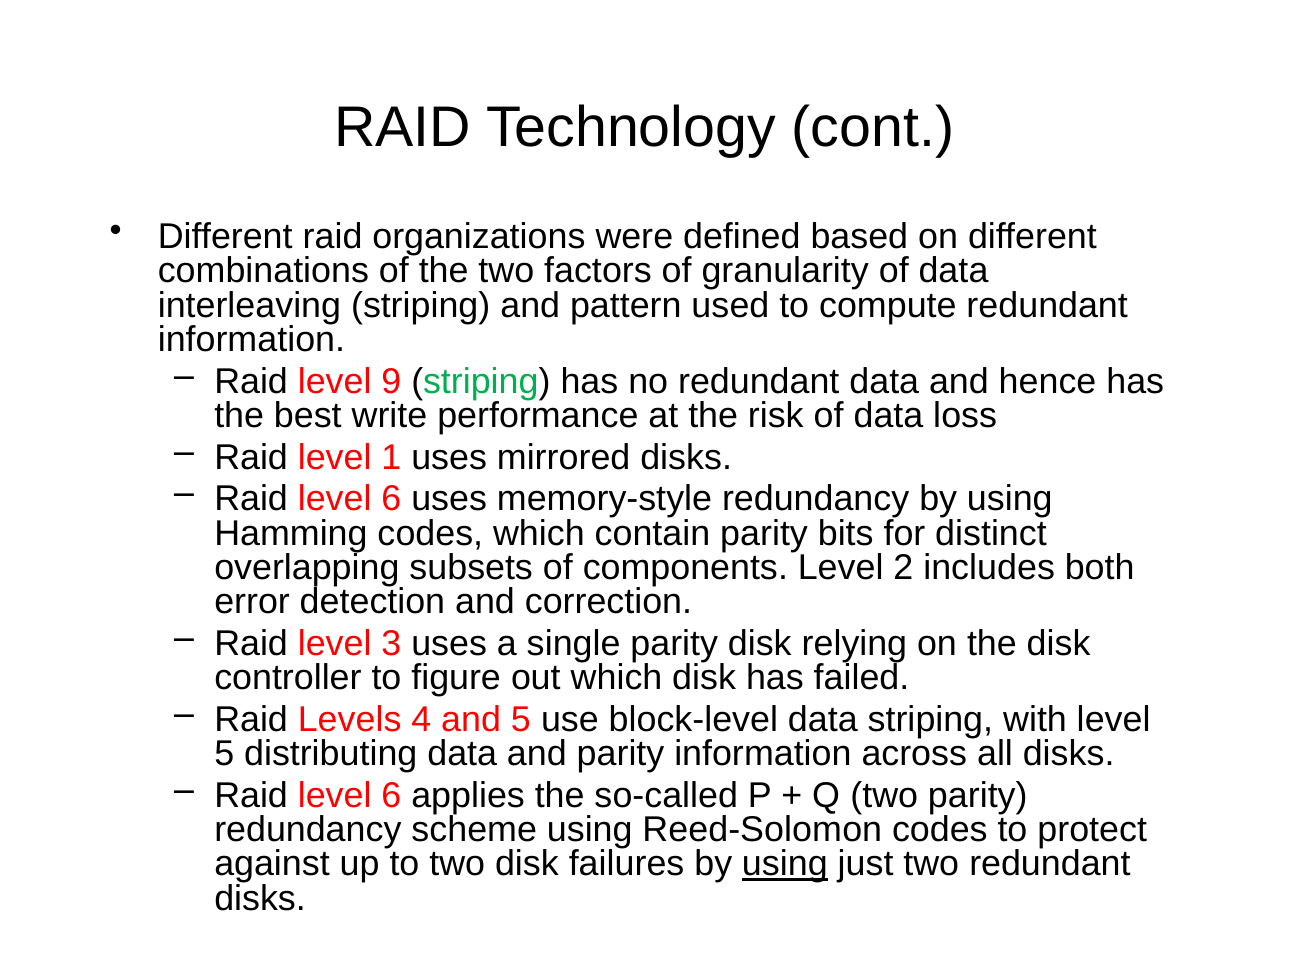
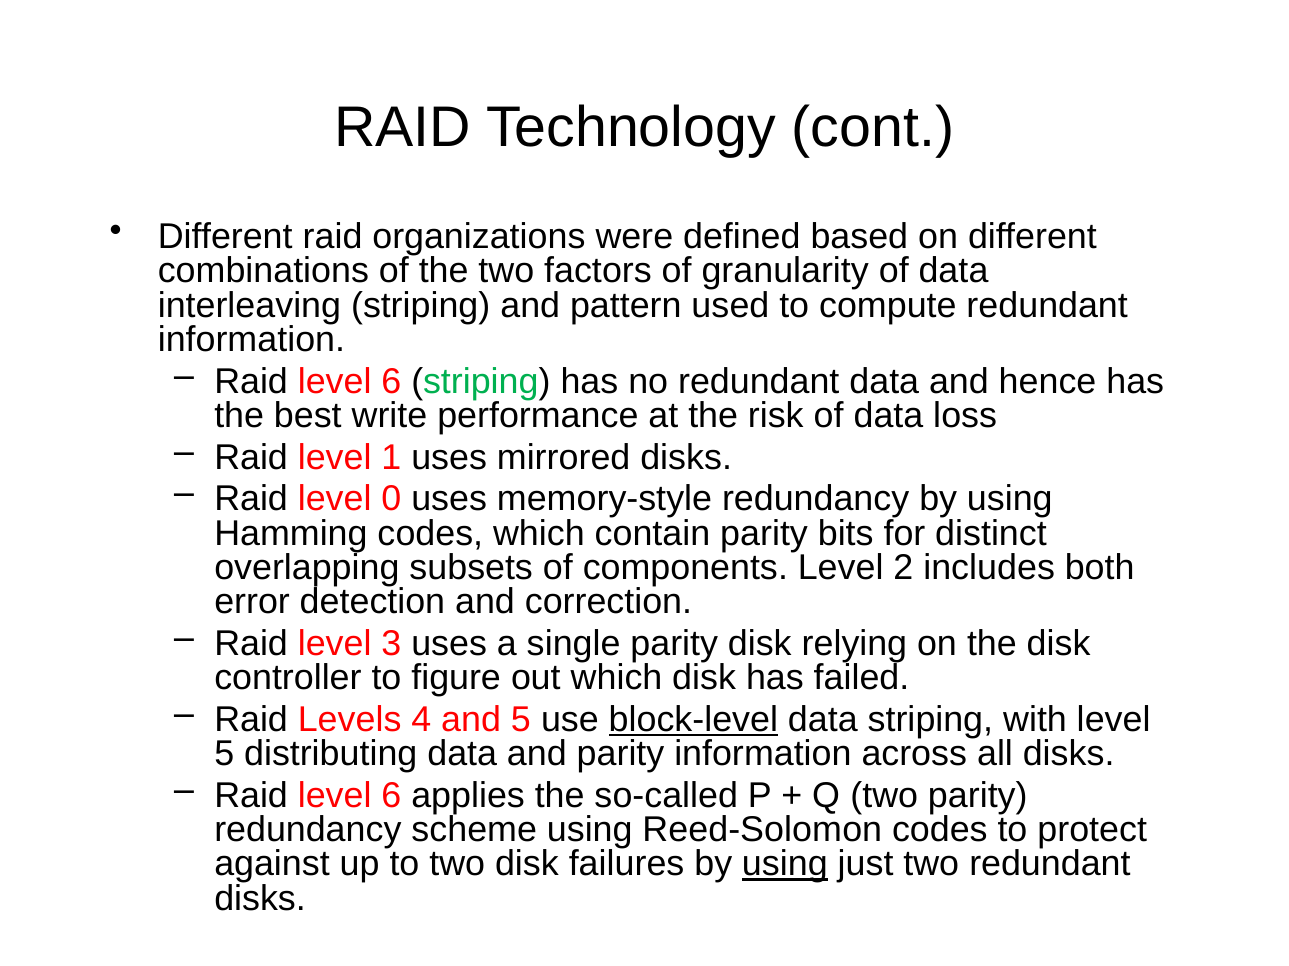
9 at (391, 382): 9 -> 6
6 at (391, 499): 6 -> 0
block-level underline: none -> present
